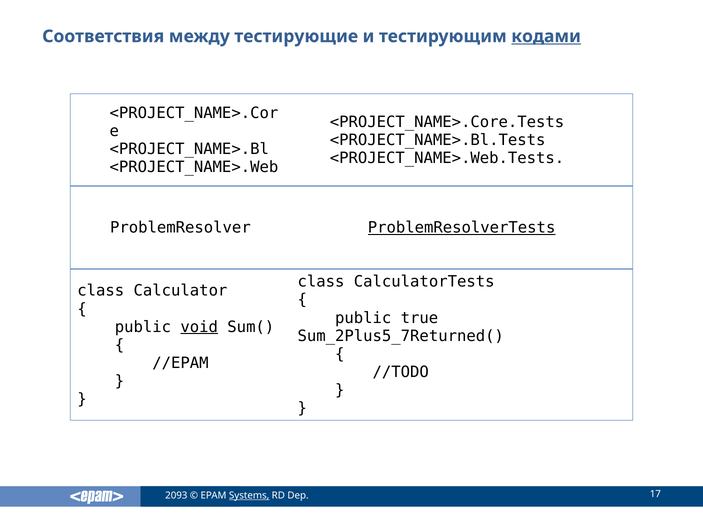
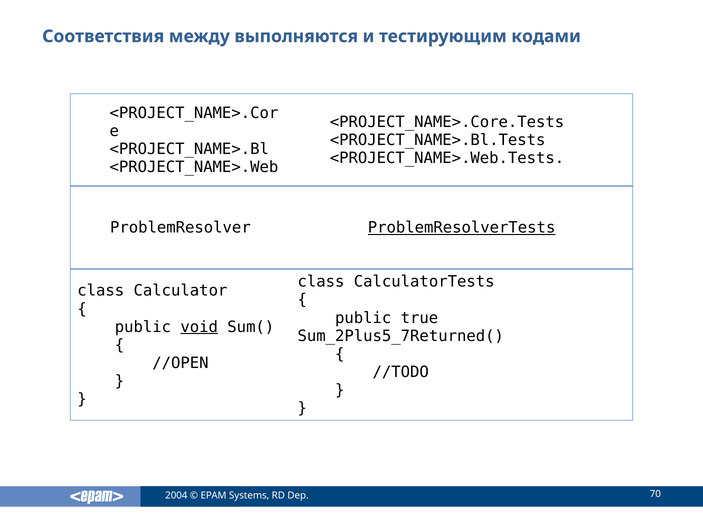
тестирующие: тестирующие -> выполняются
кодами underline: present -> none
//EPAM: //EPAM -> //OPEN
2093: 2093 -> 2004
Systems underline: present -> none
17: 17 -> 70
